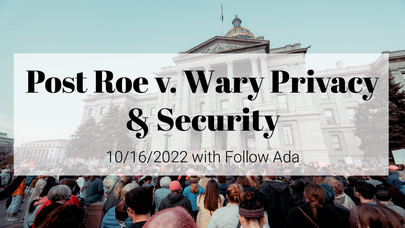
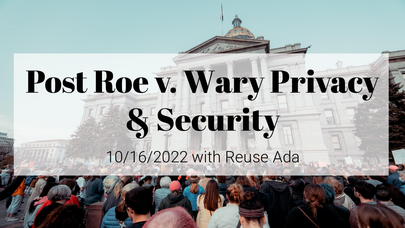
Follow: Follow -> Reuse
